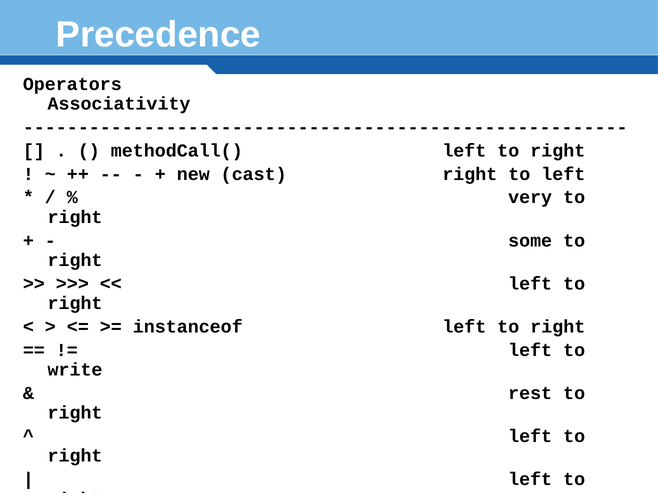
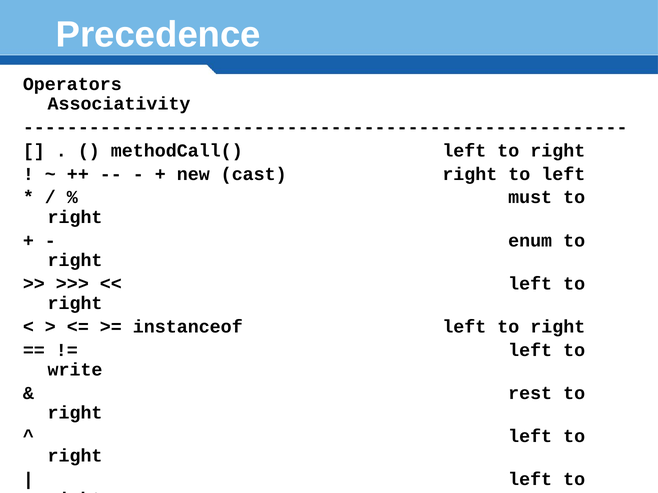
very: very -> must
some: some -> enum
